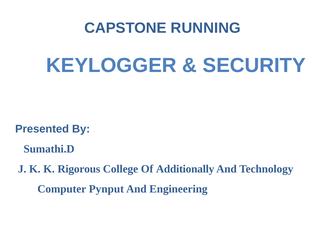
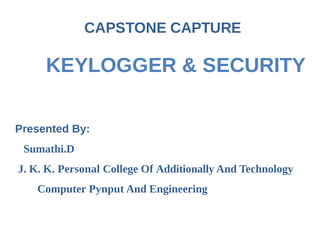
RUNNING: RUNNING -> CAPTURE
Rigorous: Rigorous -> Personal
